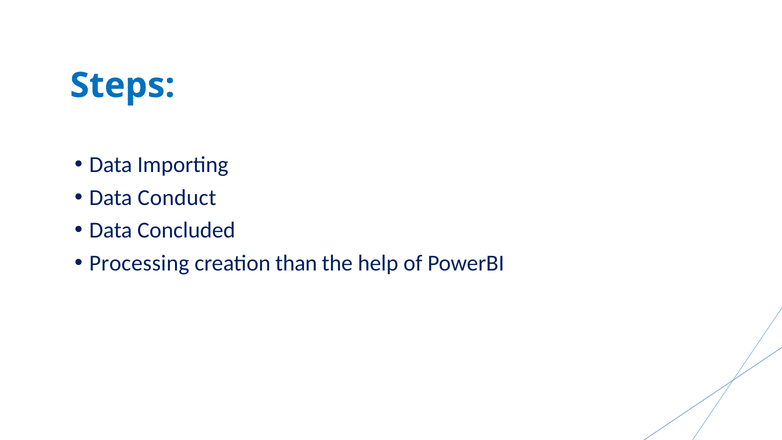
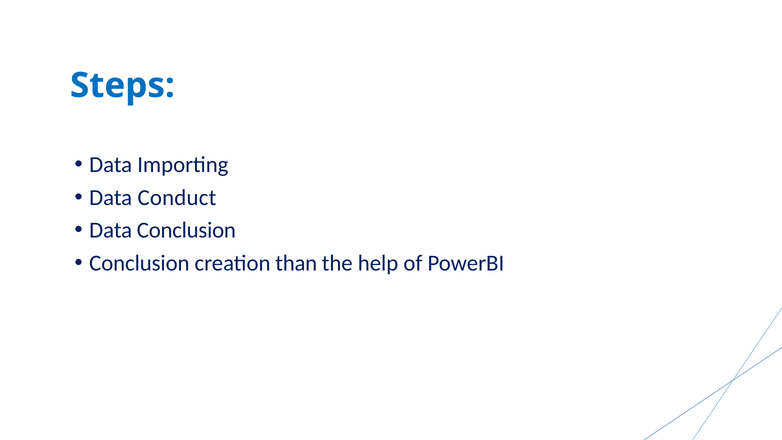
Data Concluded: Concluded -> Conclusion
Processing at (139, 263): Processing -> Conclusion
